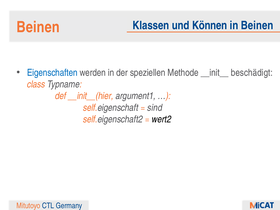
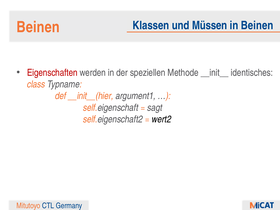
Können: Können -> Müssen
Eigenschaften colour: blue -> red
beschädigt: beschädigt -> identisches
sind: sind -> sagt
